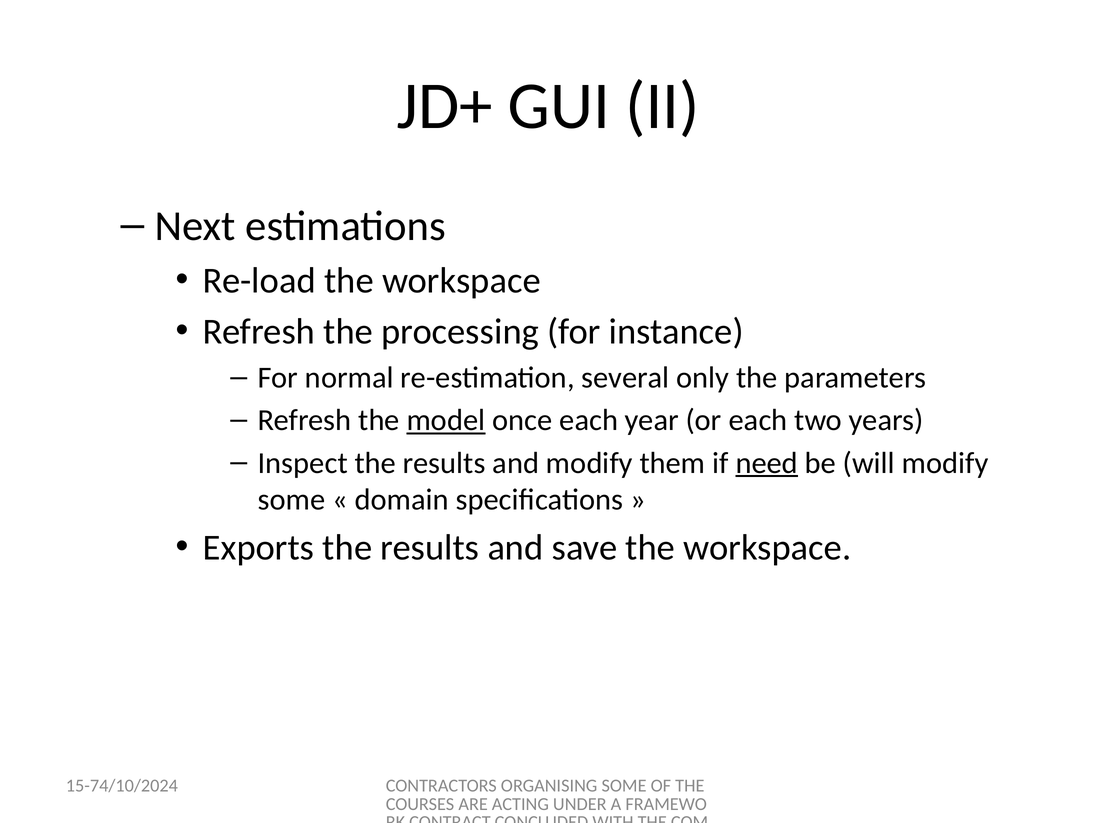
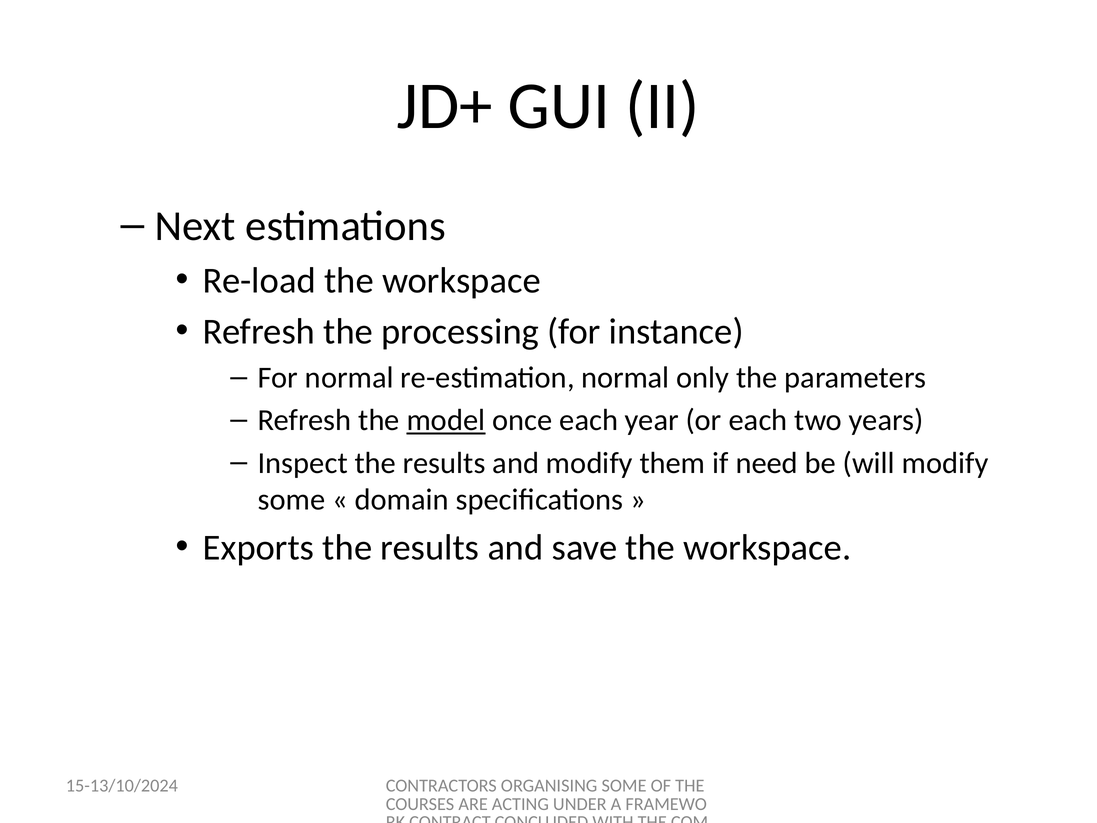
re-estimation several: several -> normal
need underline: present -> none
15-74/10/2024: 15-74/10/2024 -> 15-13/10/2024
